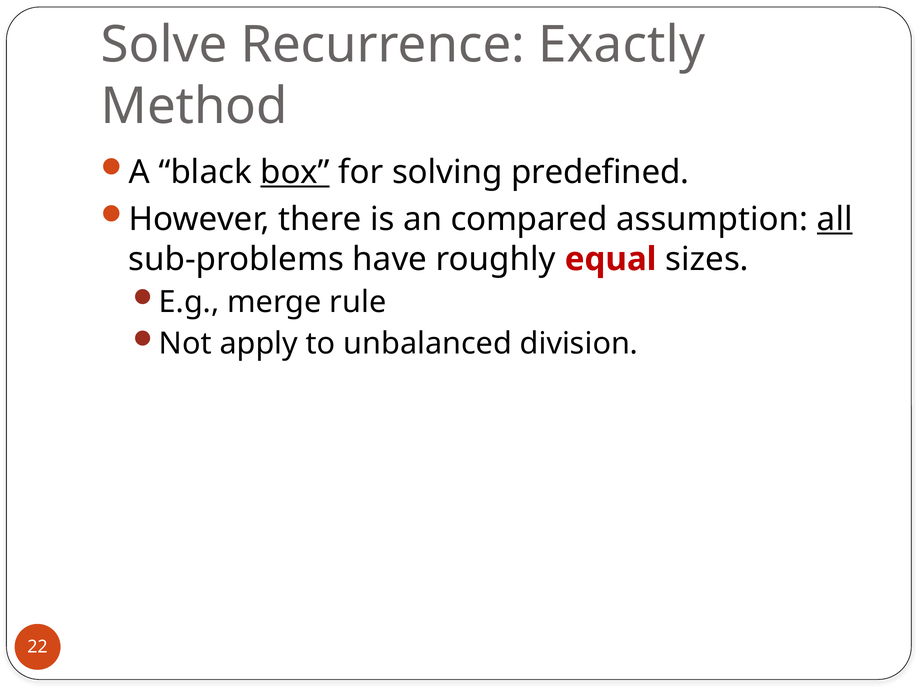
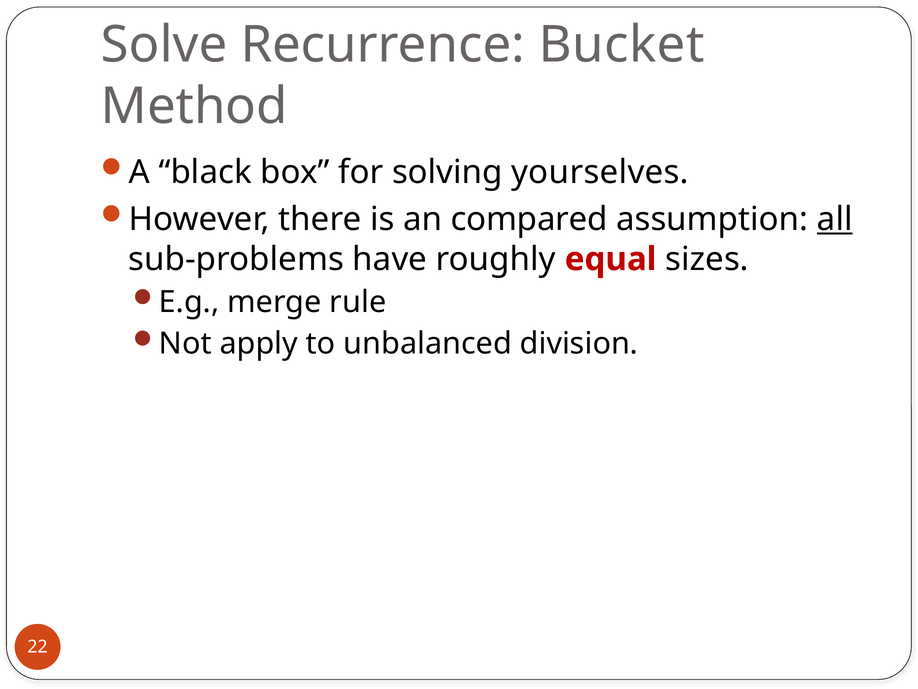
Exactly: Exactly -> Bucket
box underline: present -> none
predefined: predefined -> yourselves
